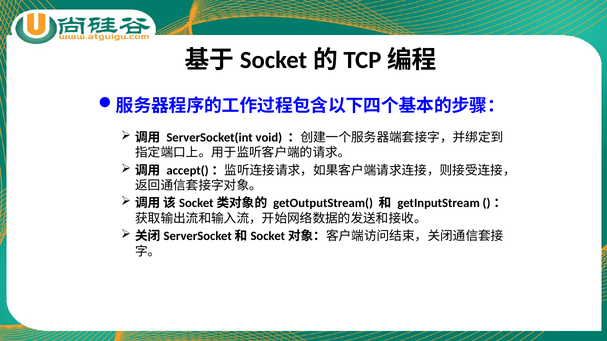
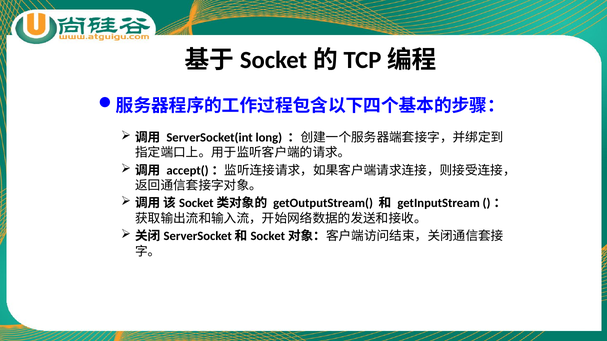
void: void -> long
